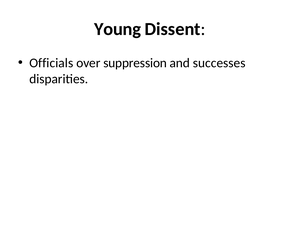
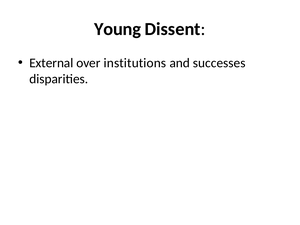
Officials: Officials -> External
suppression: suppression -> institutions
